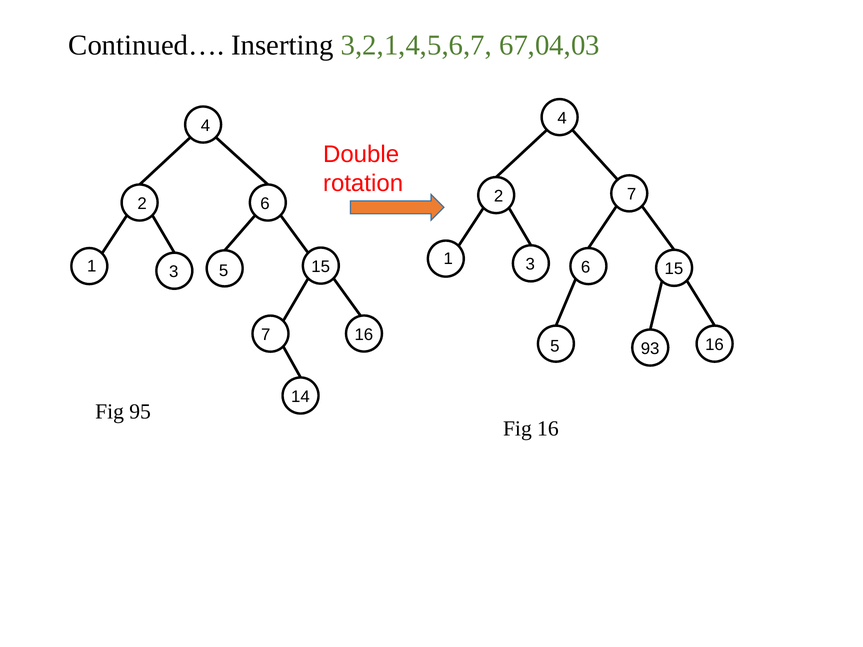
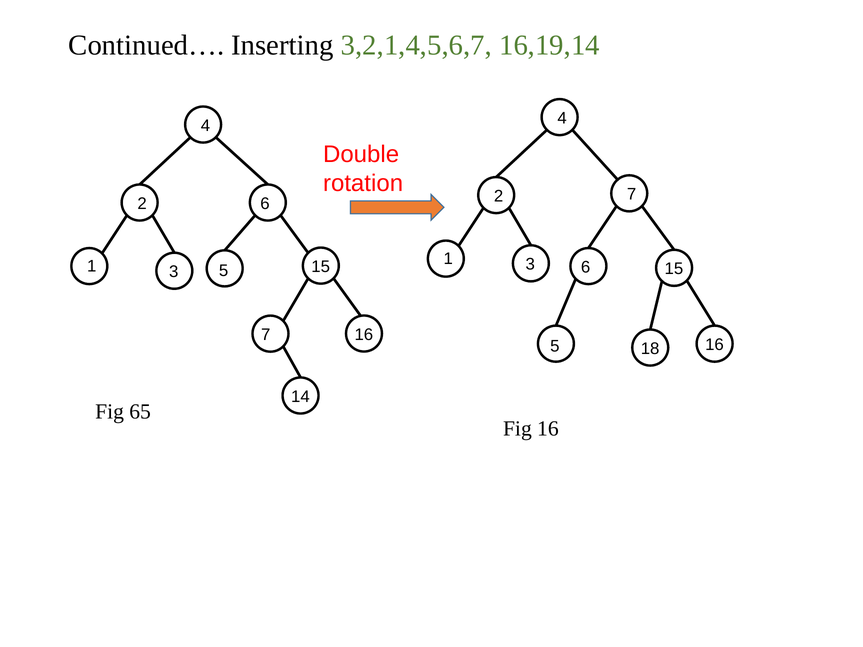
67,04,03: 67,04,03 -> 16,19,14
93: 93 -> 18
95: 95 -> 65
